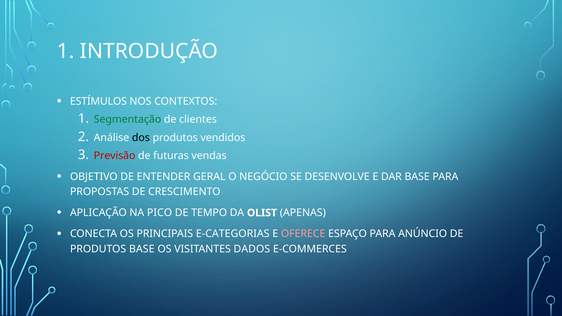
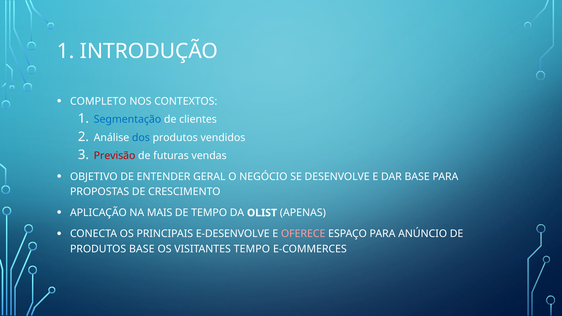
ESTÍMULOS: ESTÍMULOS -> COMPLETO
Segmentação colour: green -> blue
dos colour: black -> blue
PICO: PICO -> MAIS
E-CATEGORIAS: E-CATEGORIAS -> E-DESENVOLVE
VISITANTES DADOS: DADOS -> TEMPO
